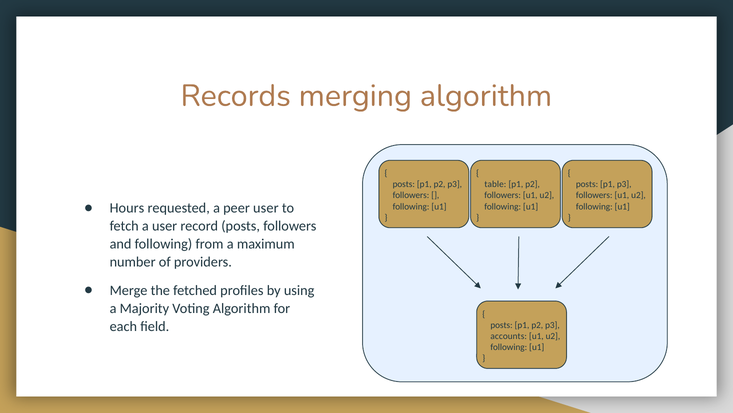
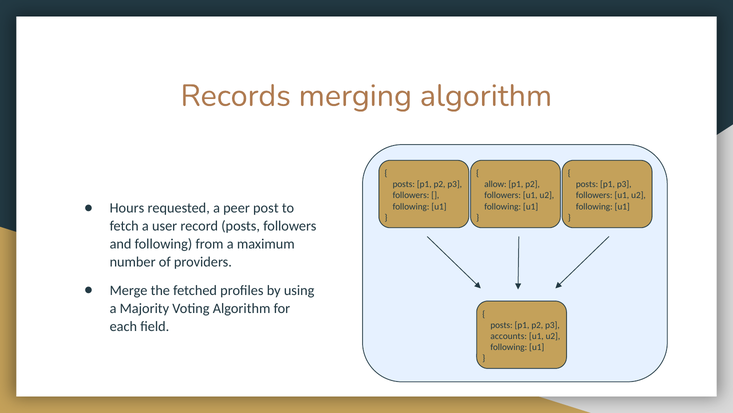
table: table -> allow
peer user: user -> post
